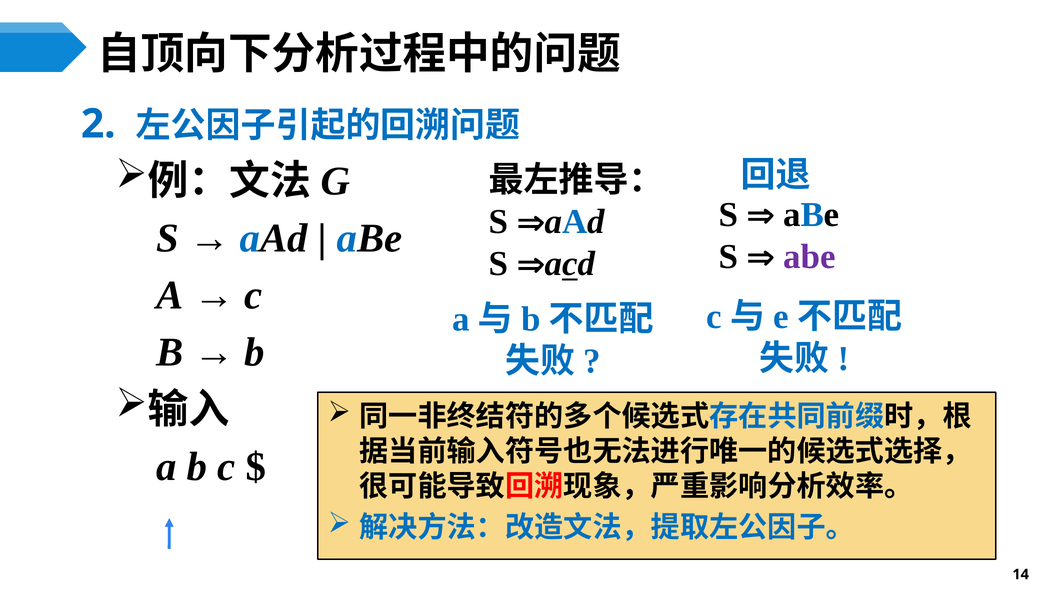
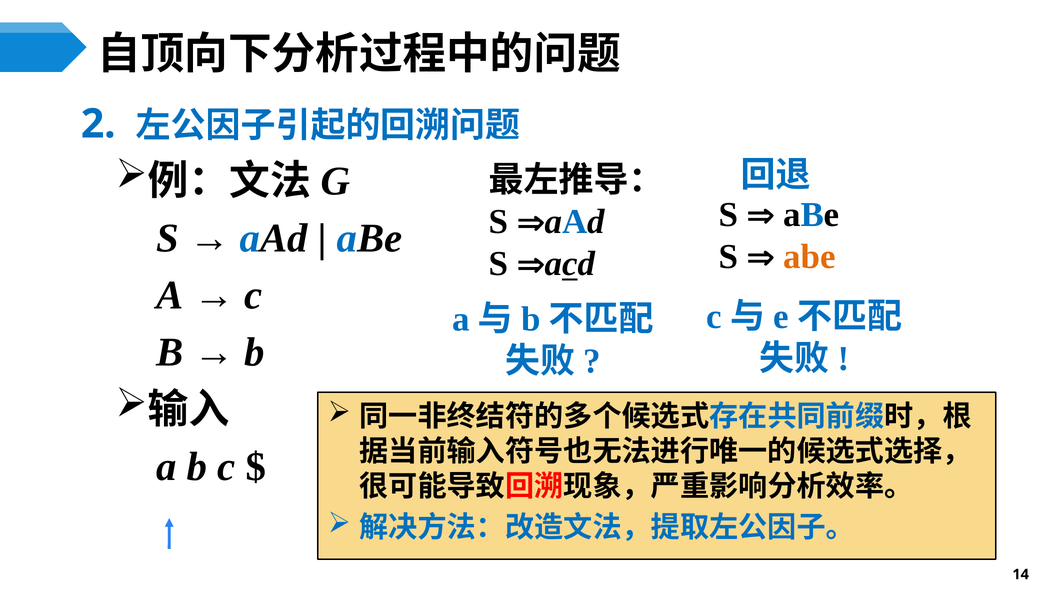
abe at (809, 256) colour: purple -> orange
